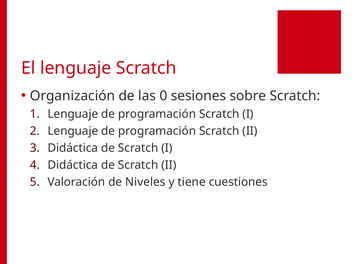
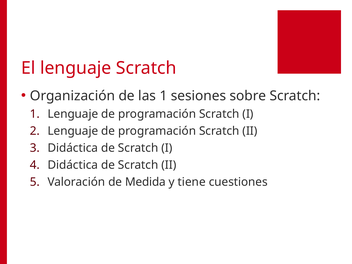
las 0: 0 -> 1
Niveles: Niveles -> Medida
